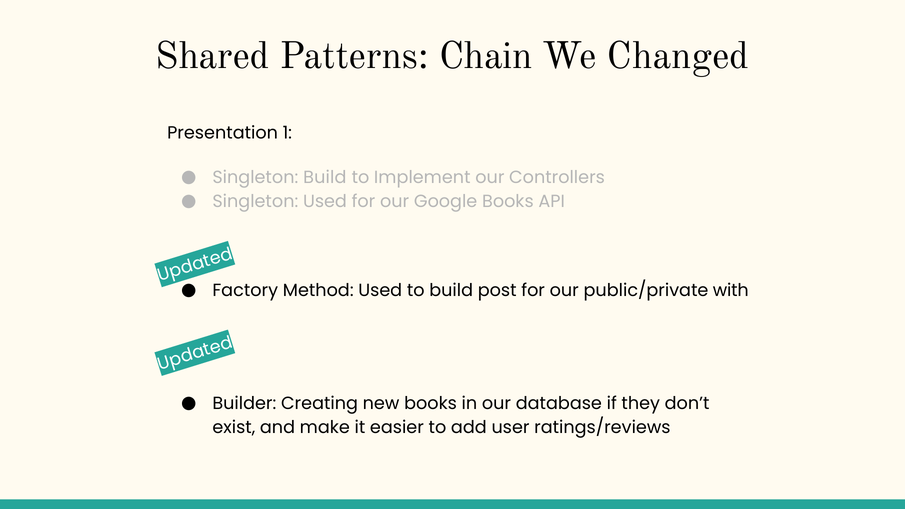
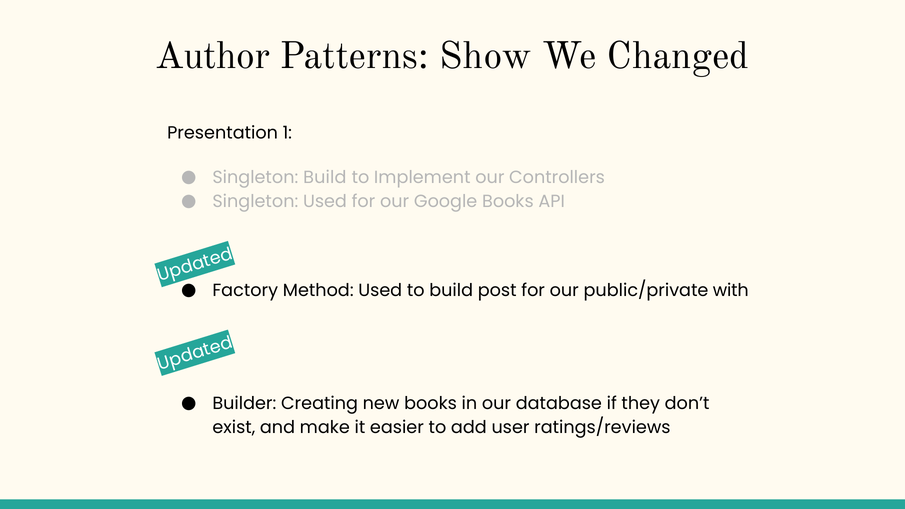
Shared: Shared -> Author
Chain: Chain -> Show
